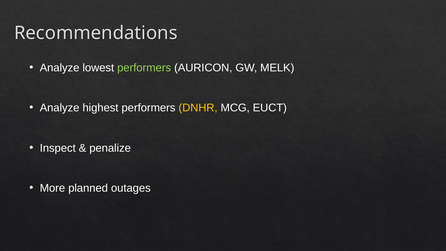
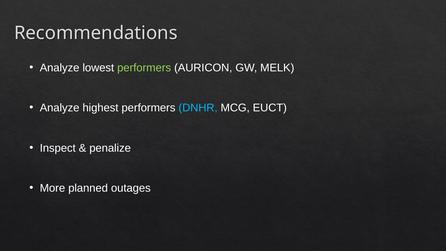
DNHR colour: yellow -> light blue
